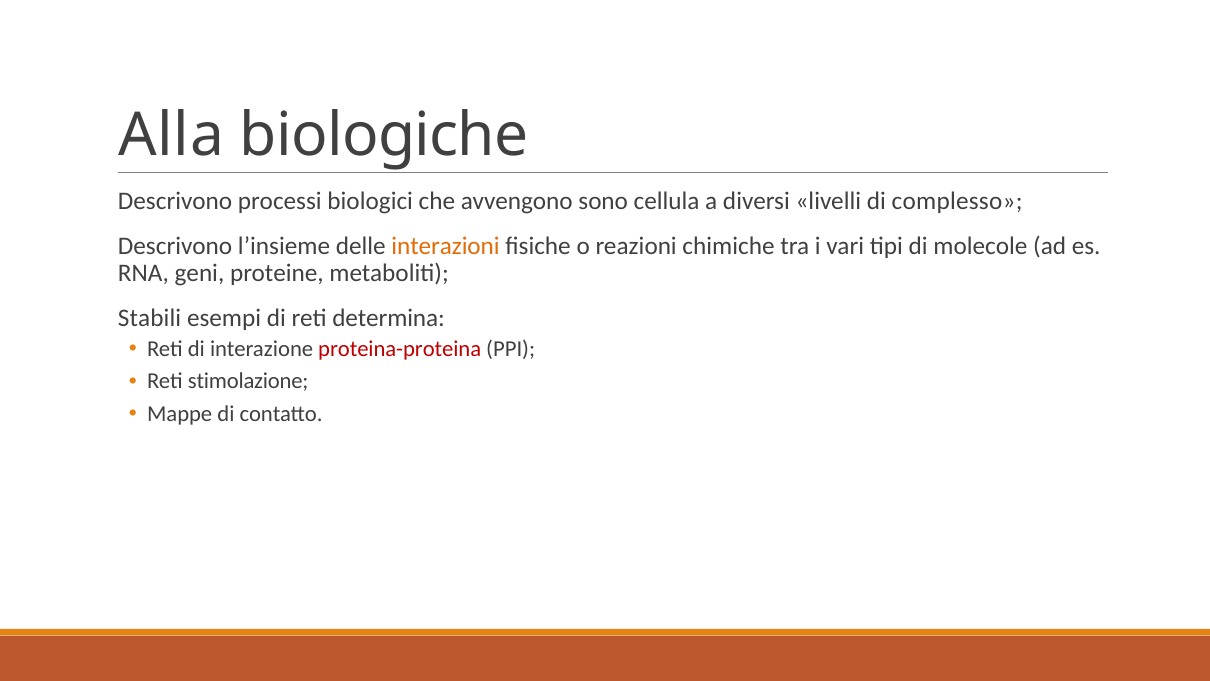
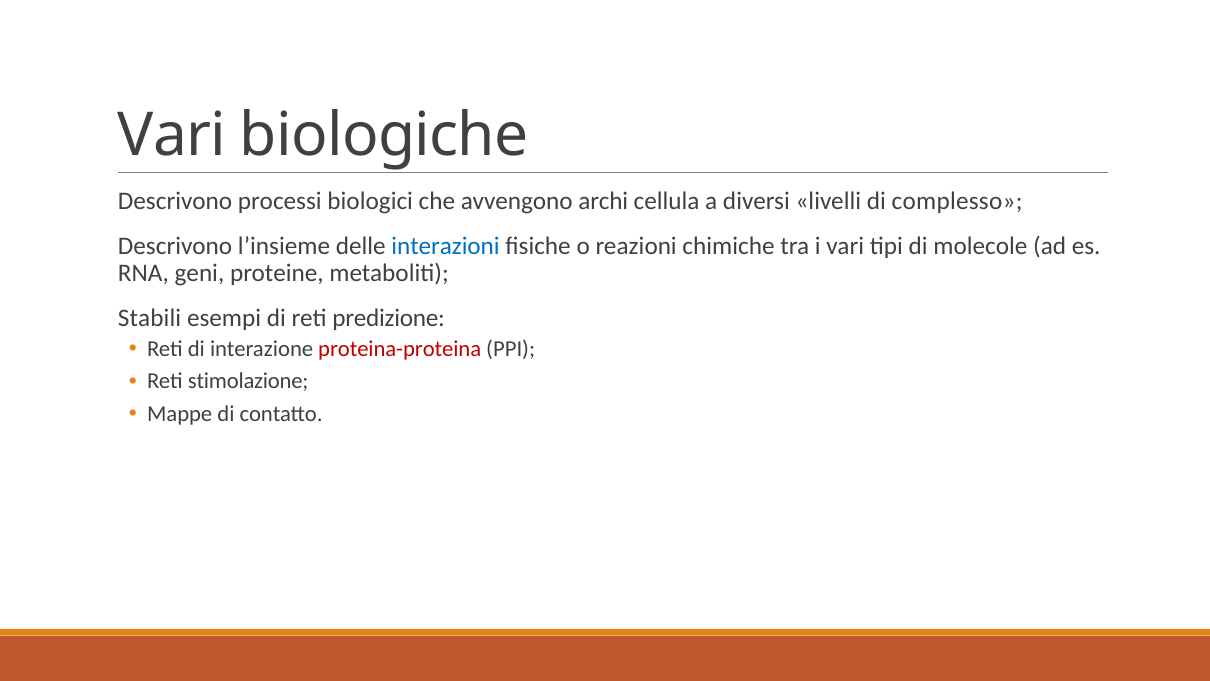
Alla at (171, 136): Alla -> Vari
sono: sono -> archi
interazioni colour: orange -> blue
determina: determina -> predizione
